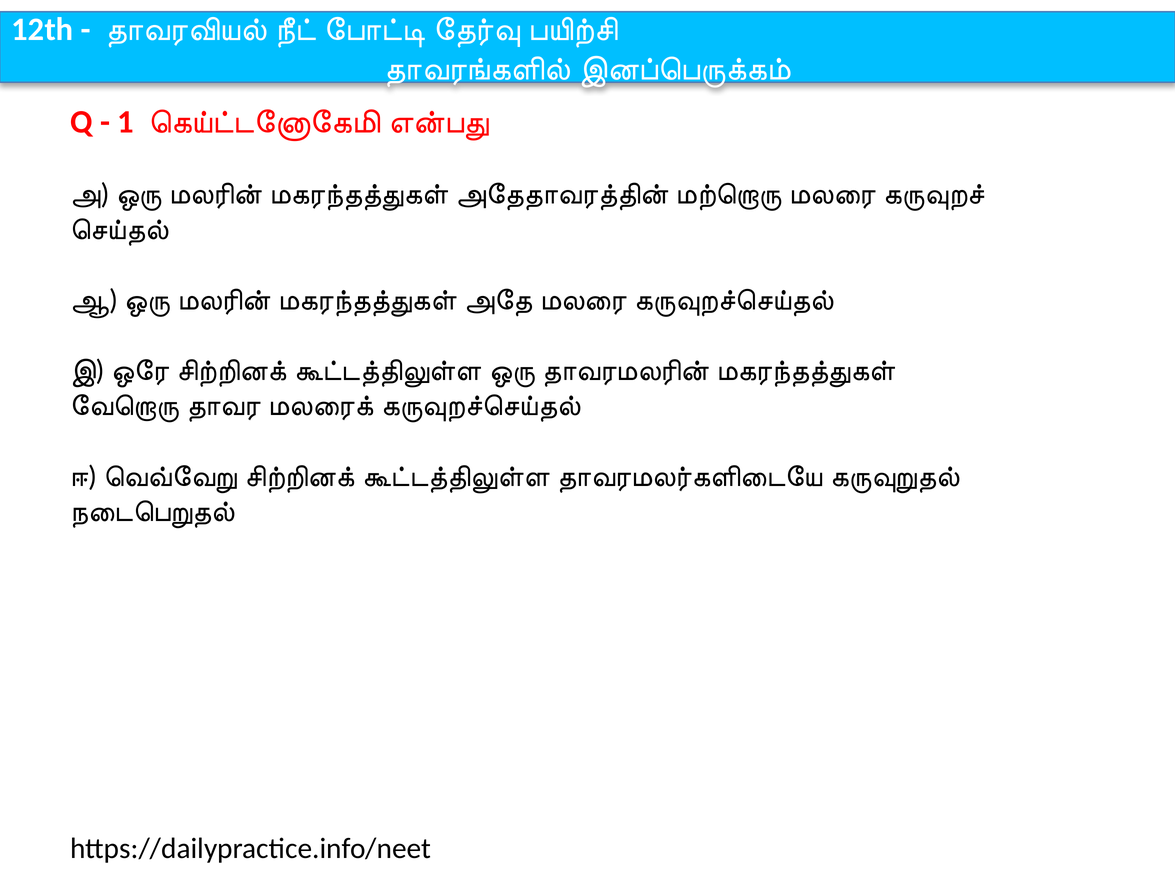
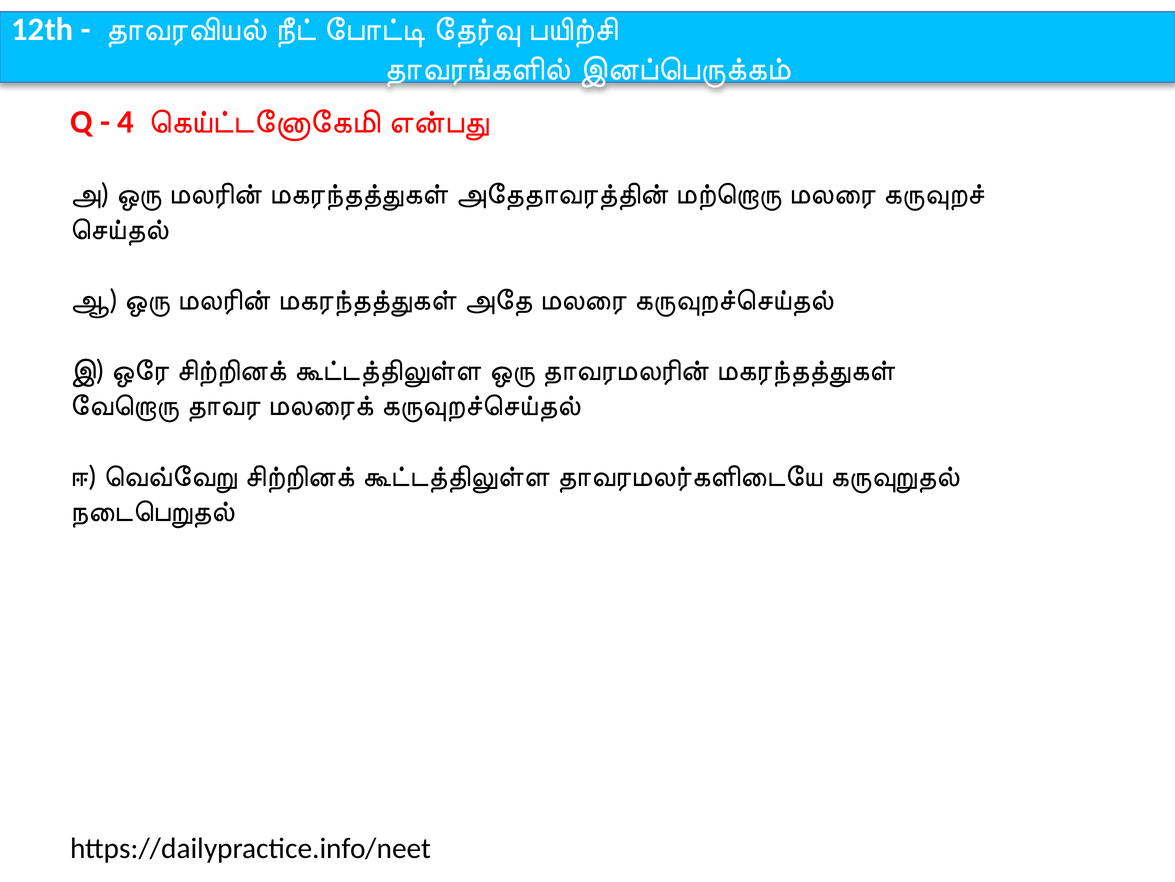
1: 1 -> 4
